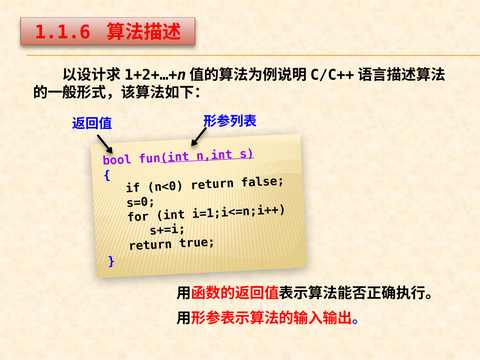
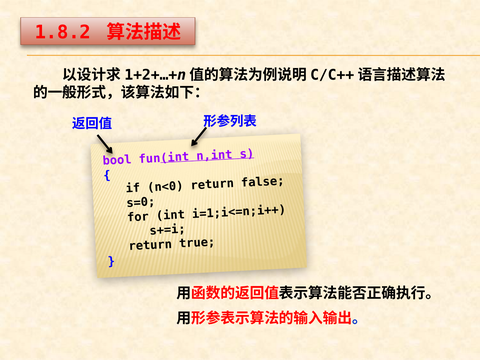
1.1.6: 1.1.6 -> 1.8.2
